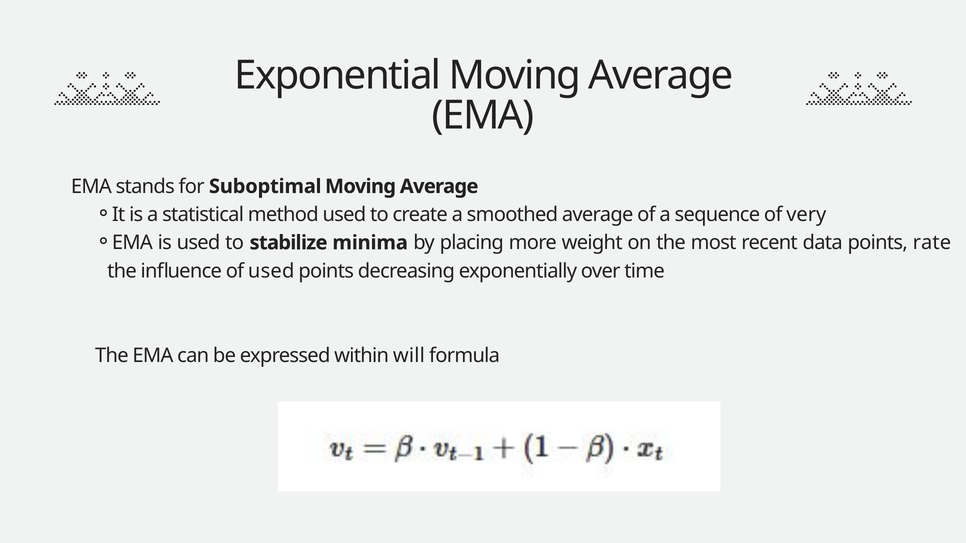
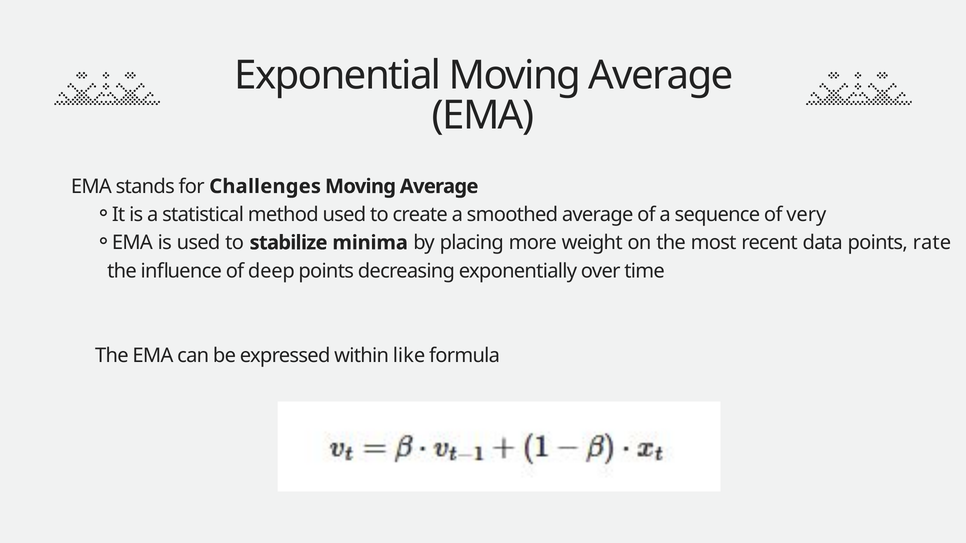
Suboptimal: Suboptimal -> Challenges
of used: used -> deep
will: will -> like
